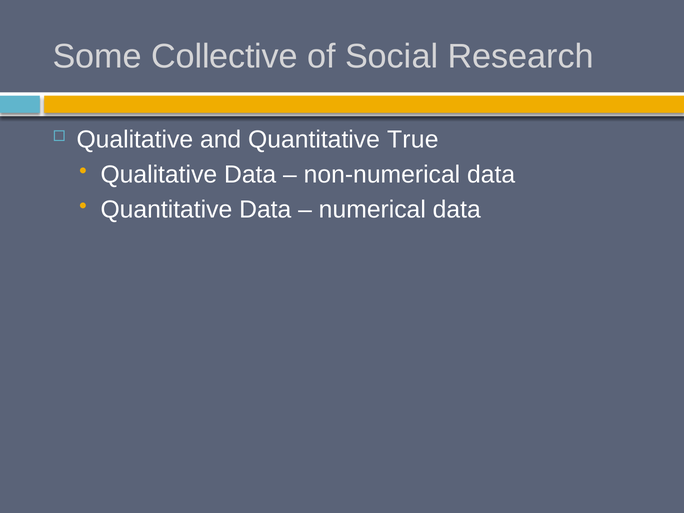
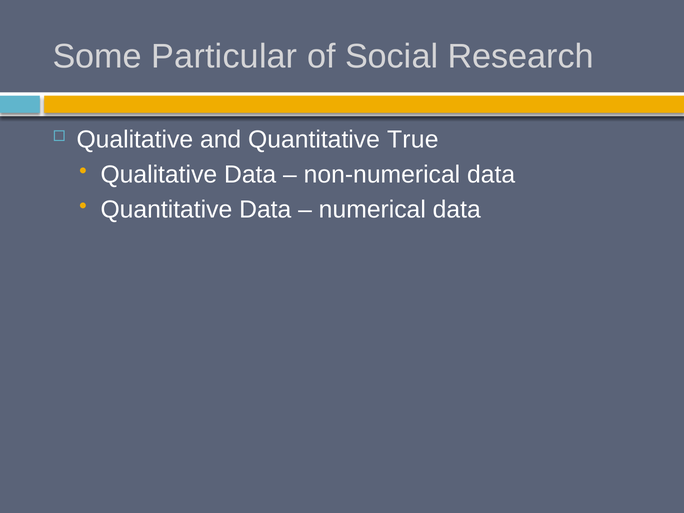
Collective: Collective -> Particular
